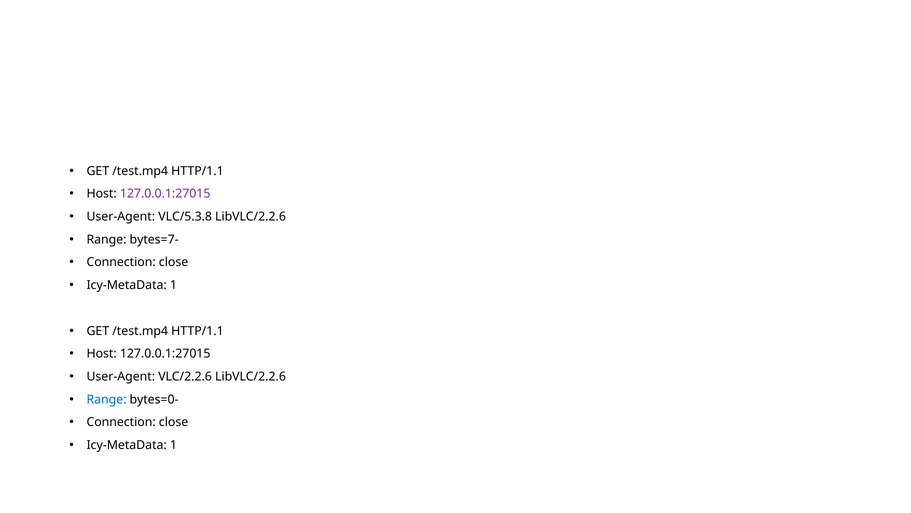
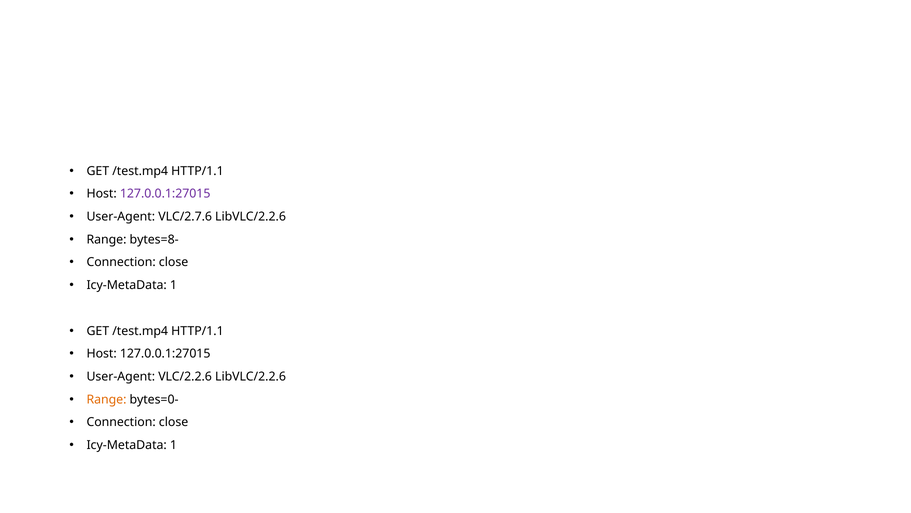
VLC/5.3.8: VLC/5.3.8 -> VLC/2.7.6
bytes=7-: bytes=7- -> bytes=8-
Range at (107, 399) colour: blue -> orange
